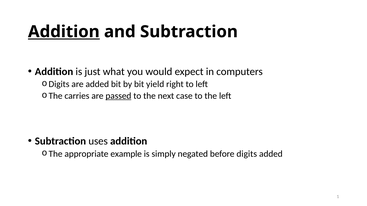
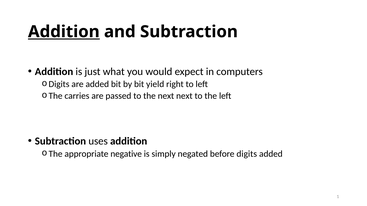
passed underline: present -> none
next case: case -> next
example: example -> negative
